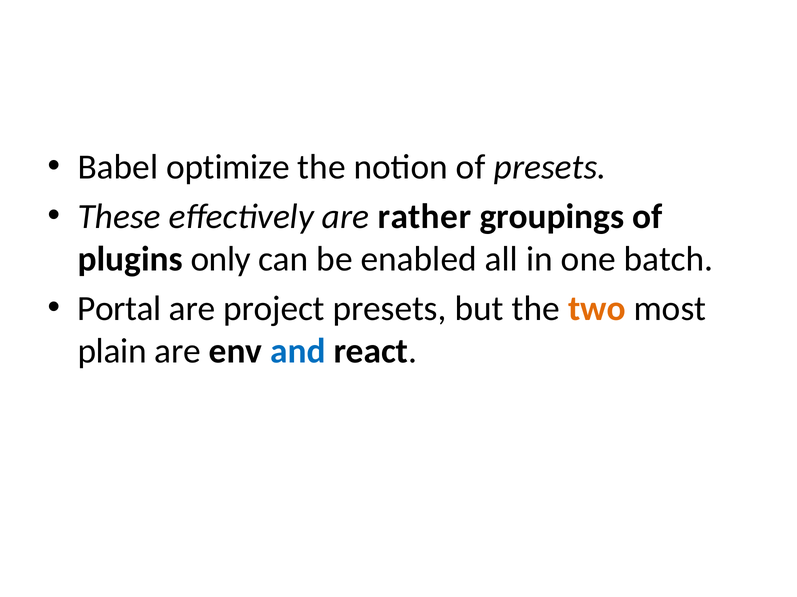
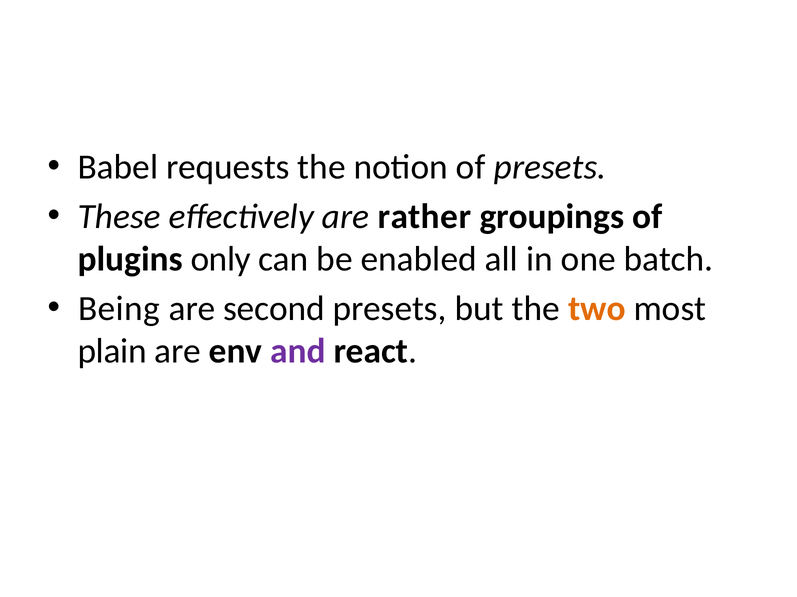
optimize: optimize -> requests
Portal: Portal -> Being
project: project -> second
and colour: blue -> purple
